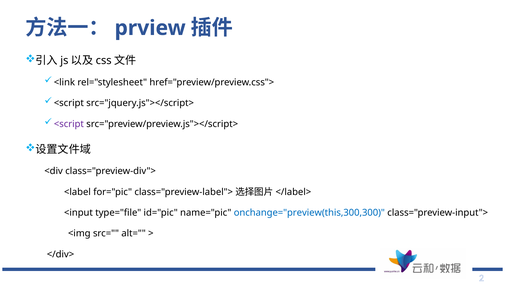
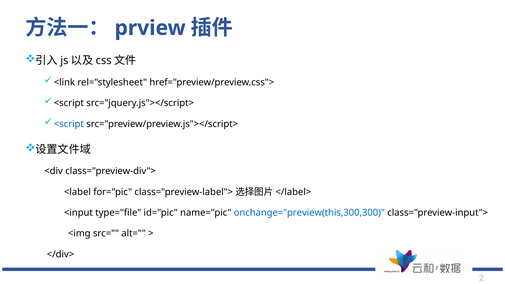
<script at (69, 124) colour: purple -> blue
